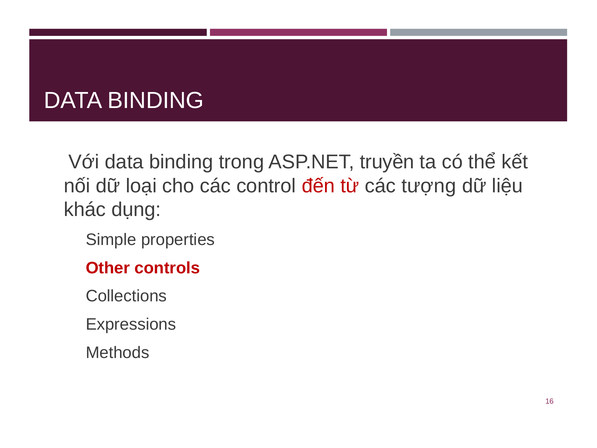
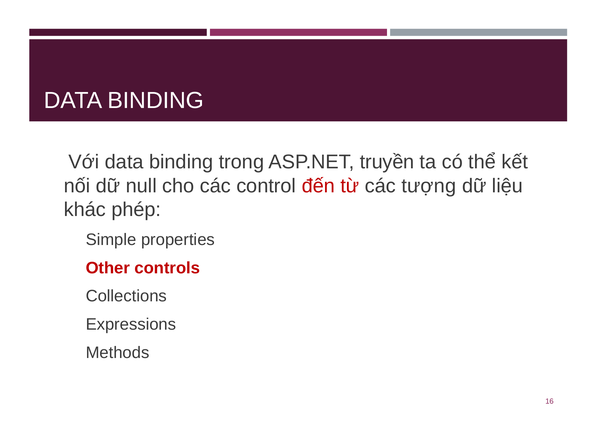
loại: loại -> null
dụng: dụng -> phép
